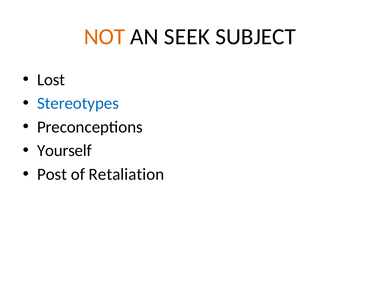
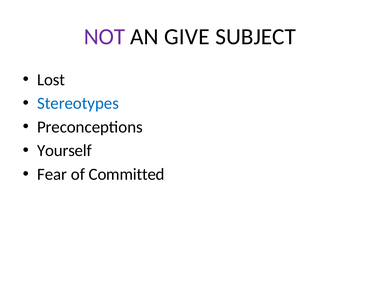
NOT colour: orange -> purple
SEEK: SEEK -> GIVE
Post: Post -> Fear
Retaliation: Retaliation -> Committed
